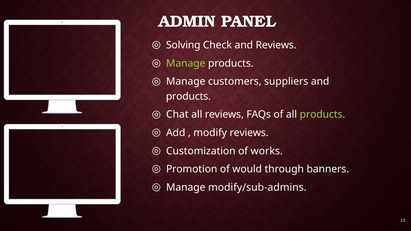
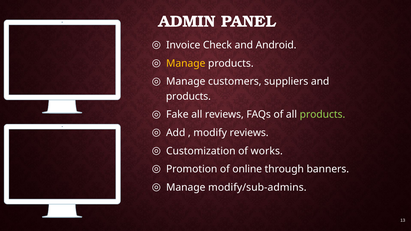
Solving: Solving -> Invoice
and Reviews: Reviews -> Android
Manage at (186, 63) colour: light green -> yellow
Chat: Chat -> Fake
would: would -> online
